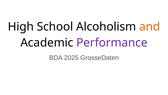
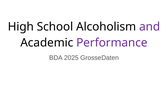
and colour: orange -> purple
